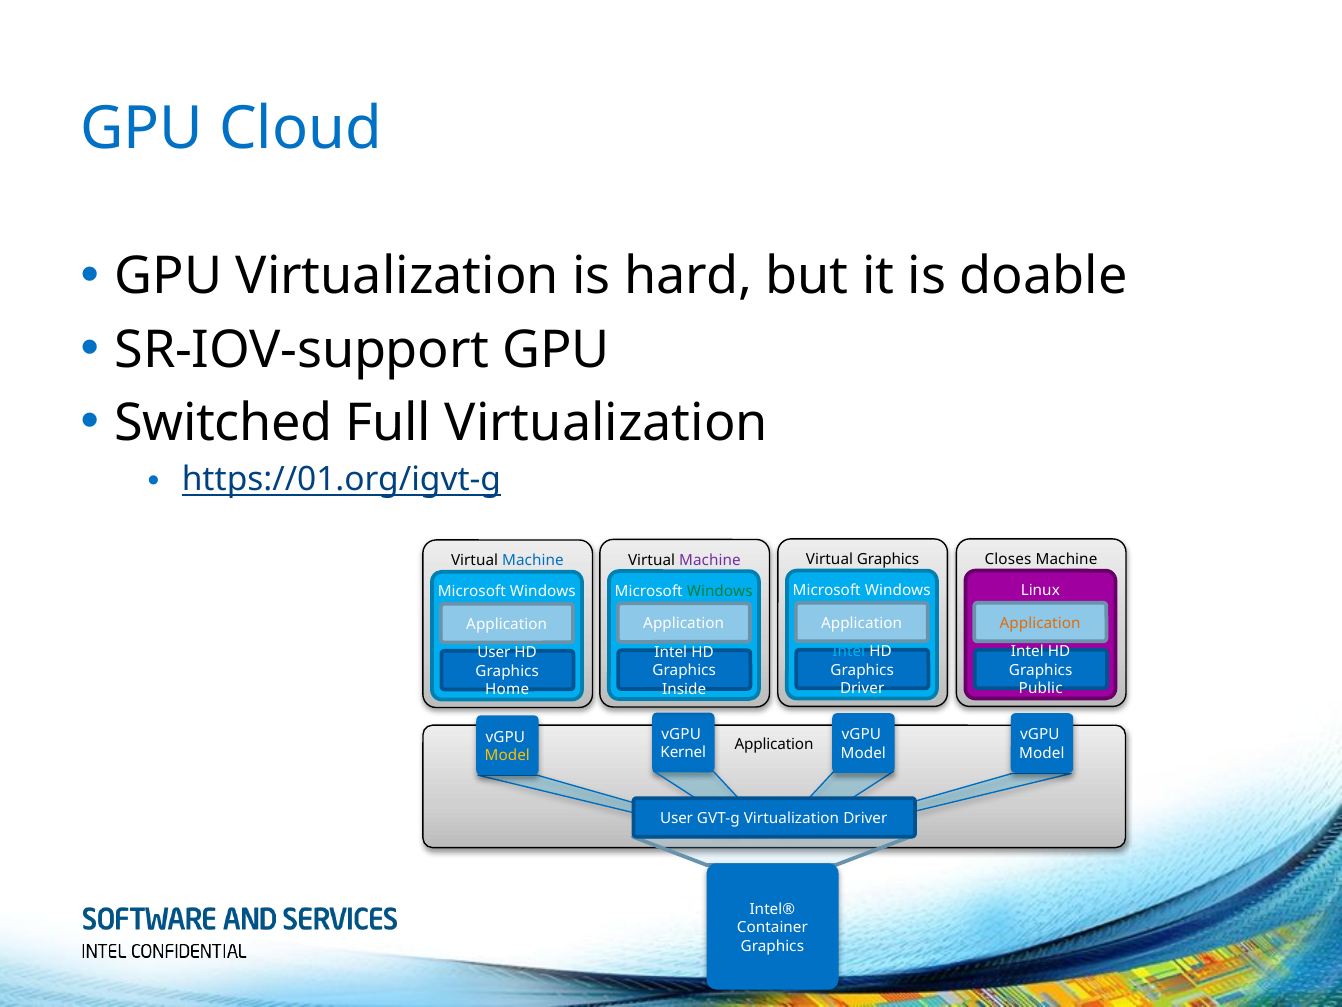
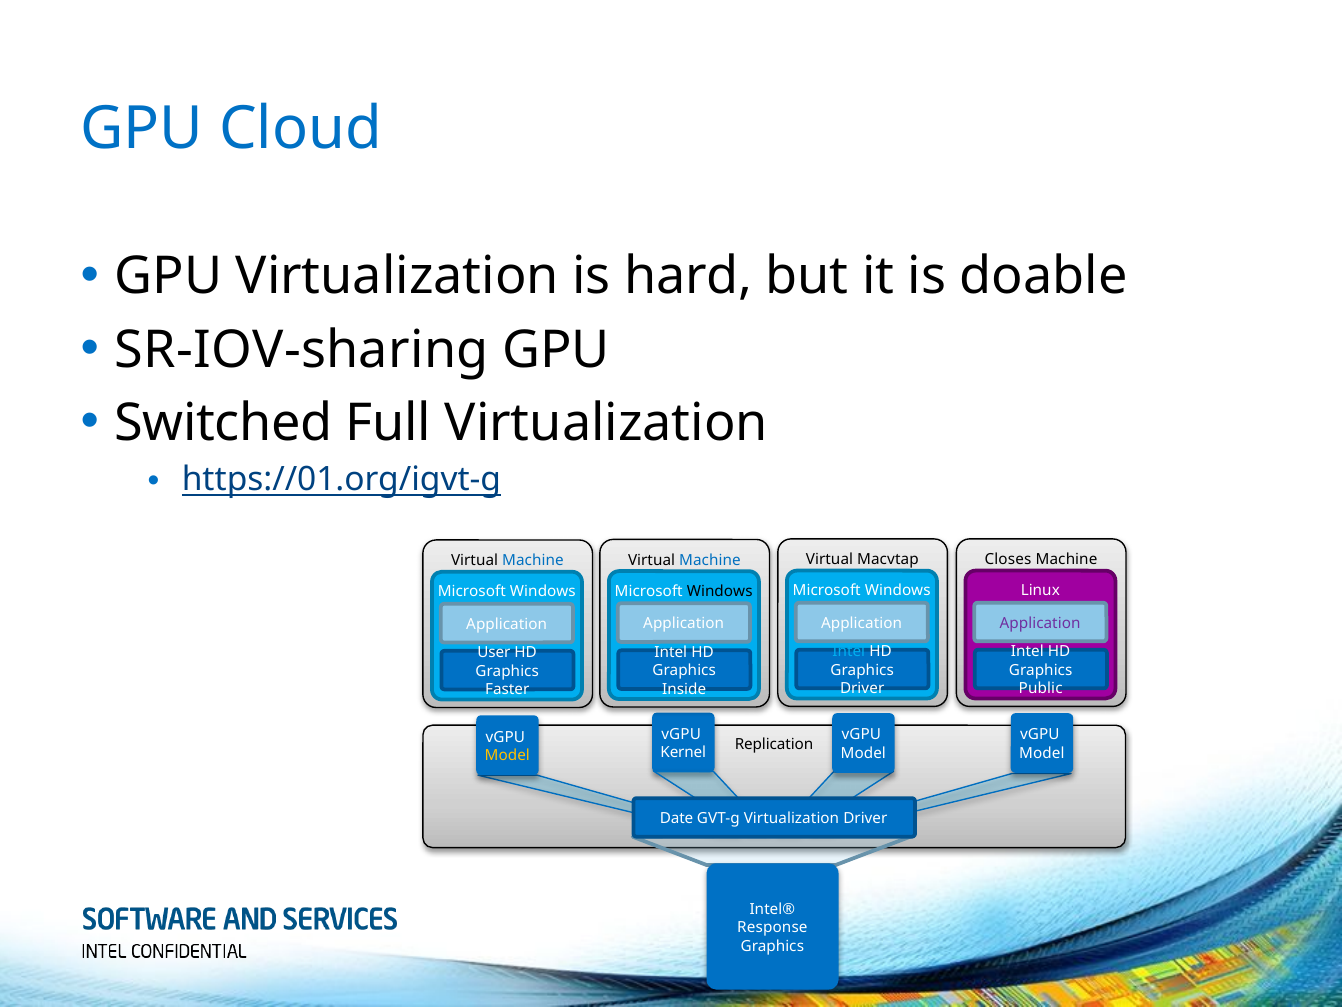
SR-IOV-support: SR-IOV-support -> SR-IOV-sharing
Virtual Graphics: Graphics -> Macvtap
Machine at (710, 560) colour: purple -> blue
Windows at (720, 591) colour: green -> black
Application at (1040, 623) colour: orange -> purple
Home: Home -> Faster
Application at (774, 745): Application -> Replication
User at (677, 818): User -> Date
Container: Container -> Response
